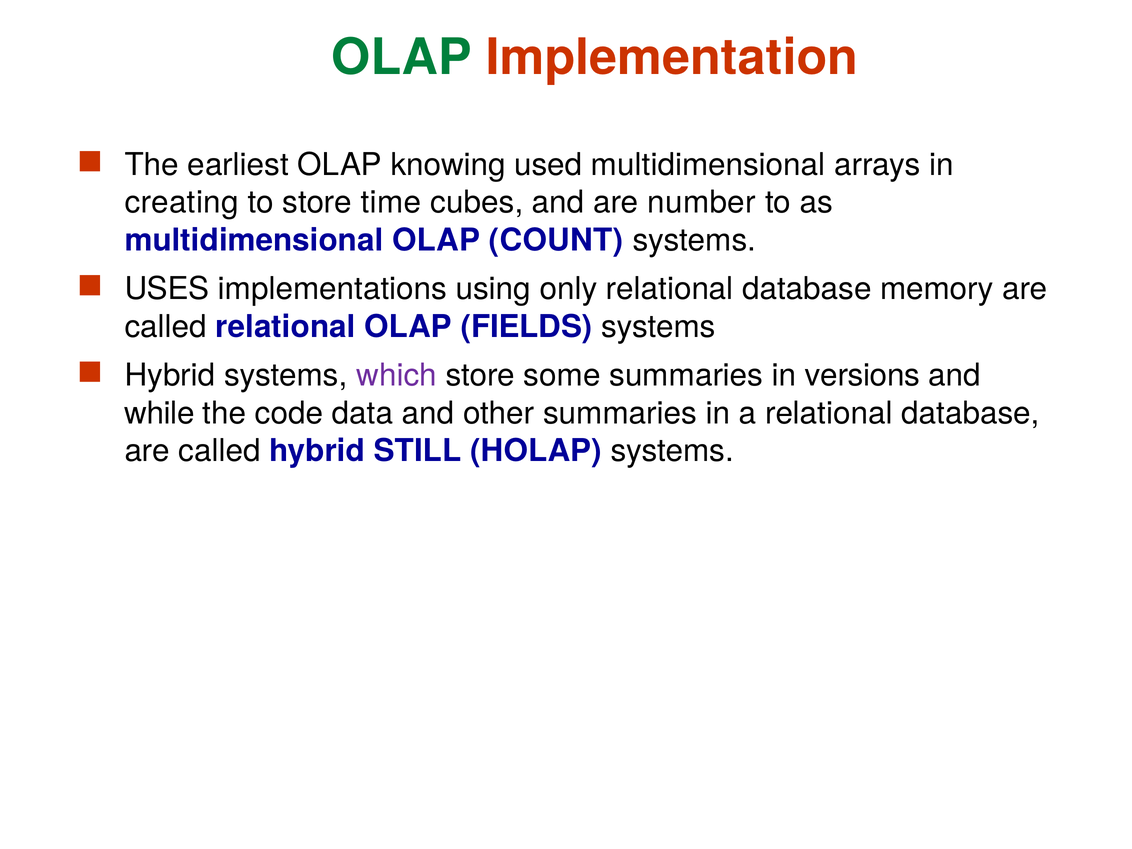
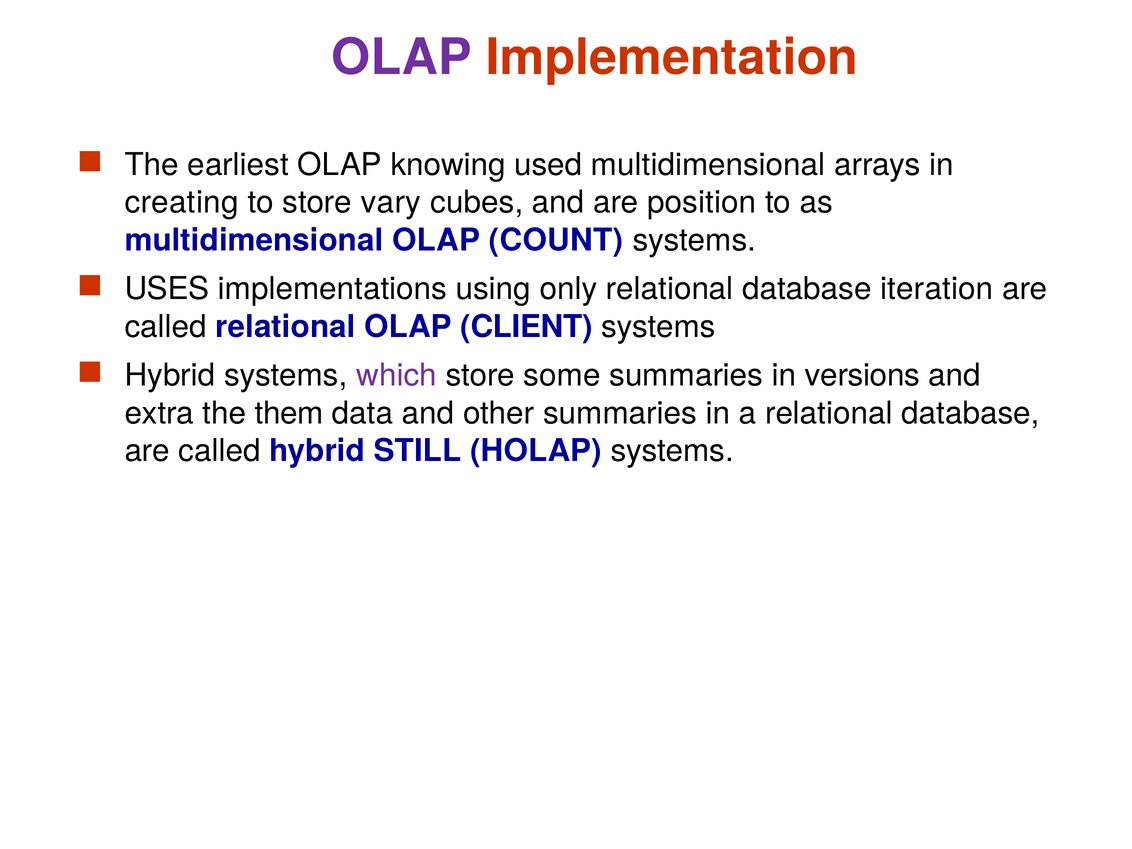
OLAP at (402, 58) colour: green -> purple
time: time -> vary
number: number -> position
memory: memory -> iteration
FIELDS: FIELDS -> CLIENT
while: while -> extra
code: code -> them
